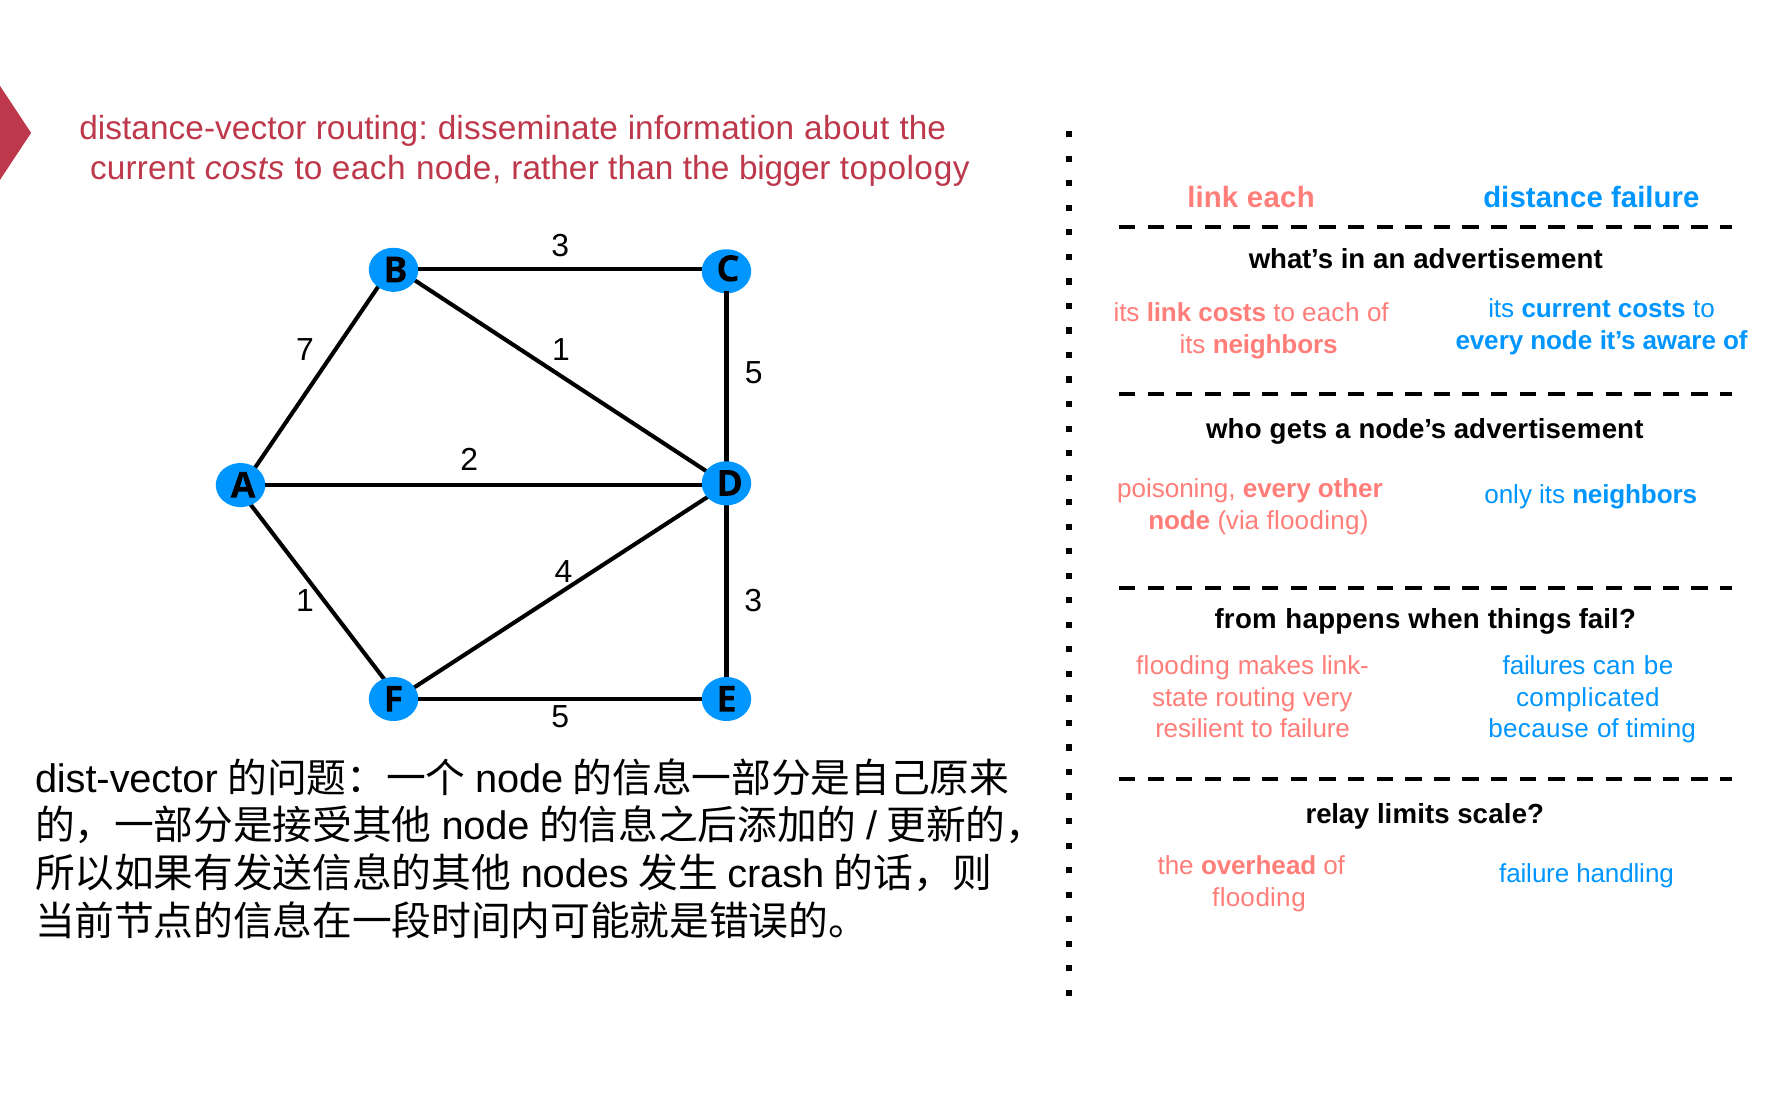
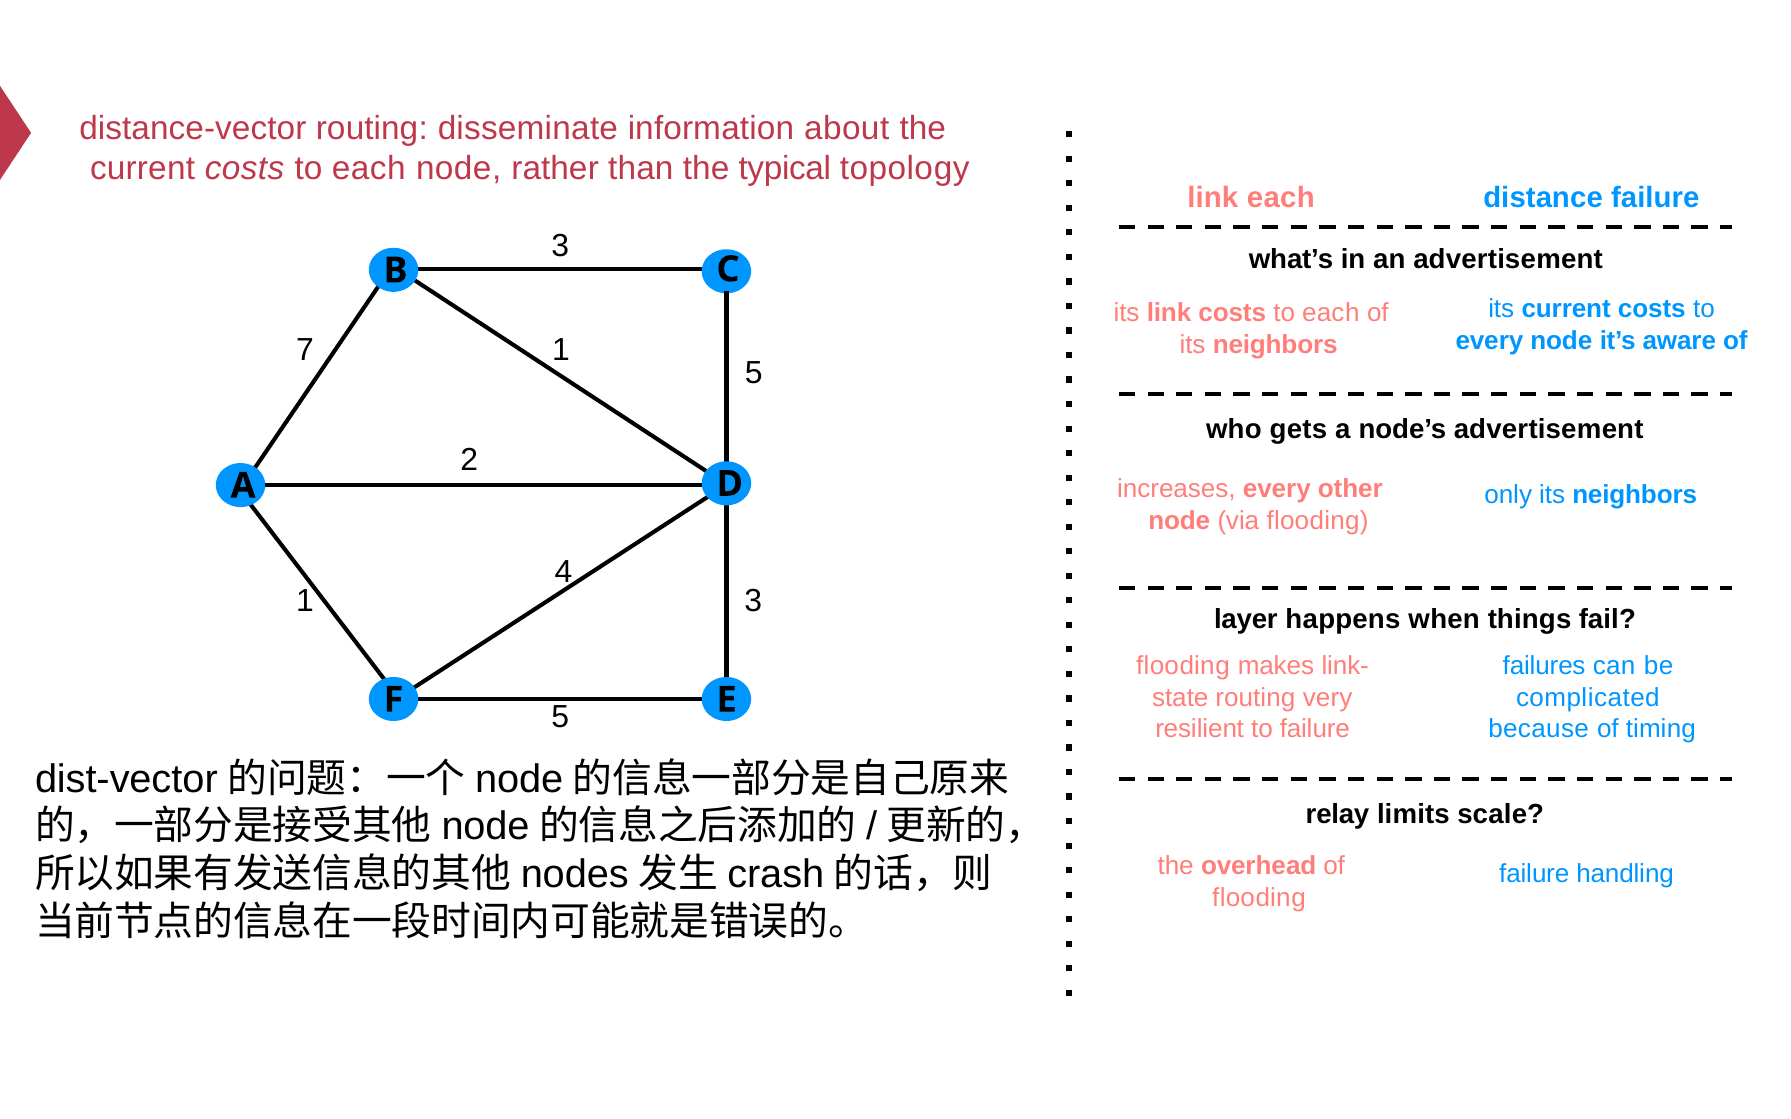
bigger: bigger -> typical
poisoning: poisoning -> increases
from: from -> layer
